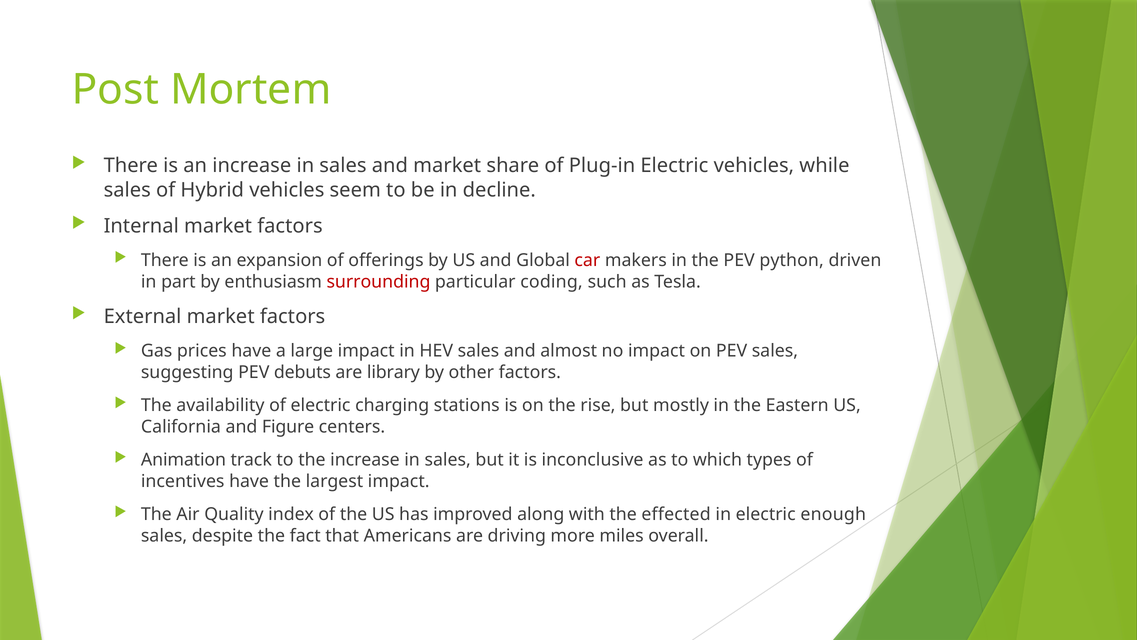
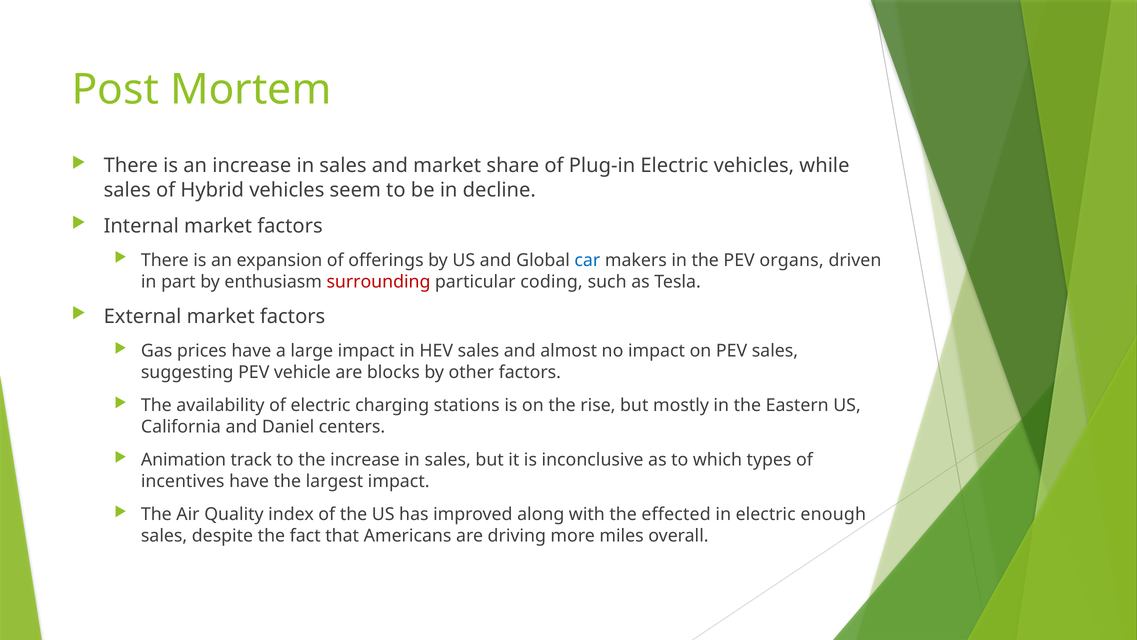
car colour: red -> blue
python: python -> organs
debuts: debuts -> vehicle
library: library -> blocks
Figure: Figure -> Daniel
